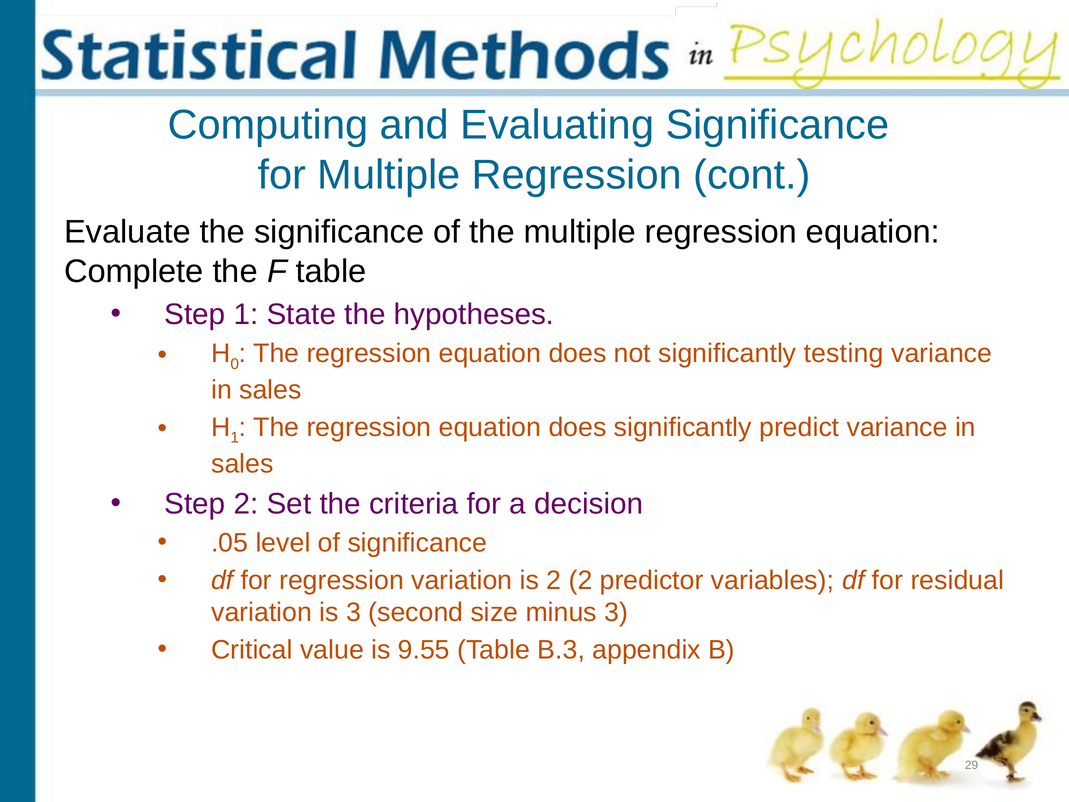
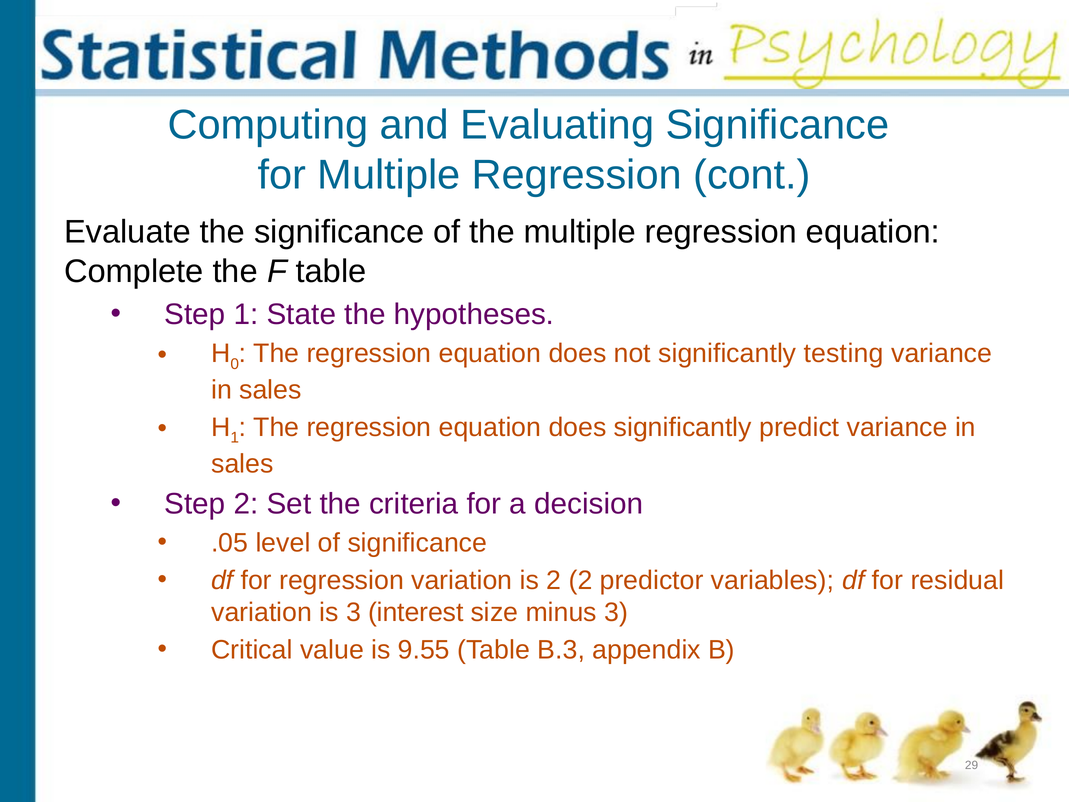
second: second -> interest
